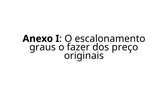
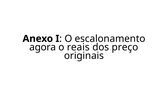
graus: graus -> agora
fazer: fazer -> reais
